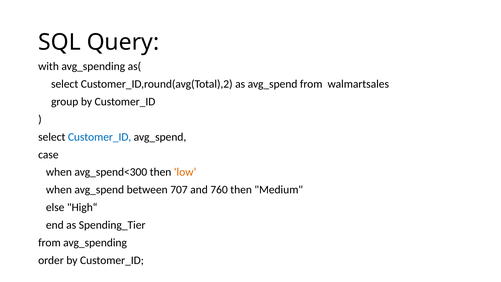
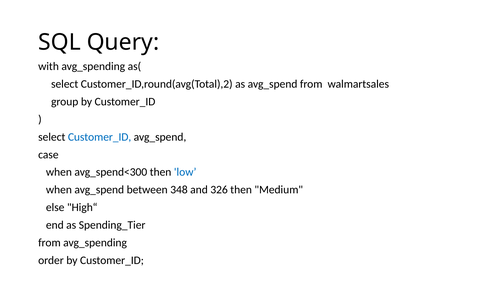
low colour: orange -> blue
707: 707 -> 348
760: 760 -> 326
